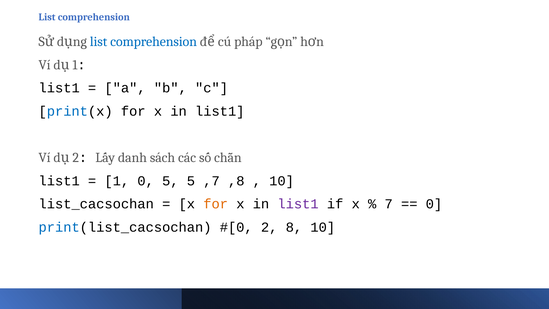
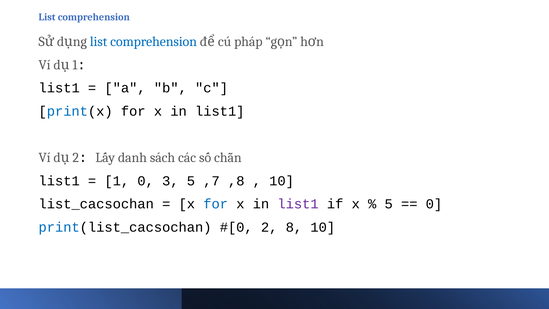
0 5: 5 -> 3
for at (216, 204) colour: orange -> blue
7 at (389, 204): 7 -> 5
